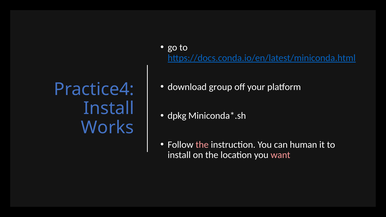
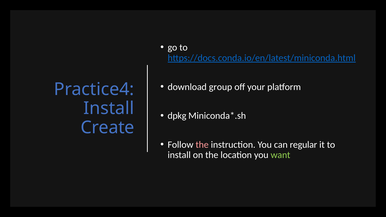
Works: Works -> Create
human: human -> regular
want colour: pink -> light green
